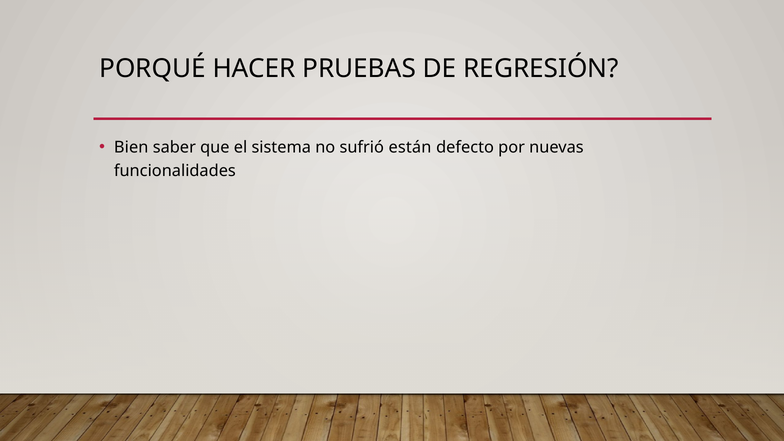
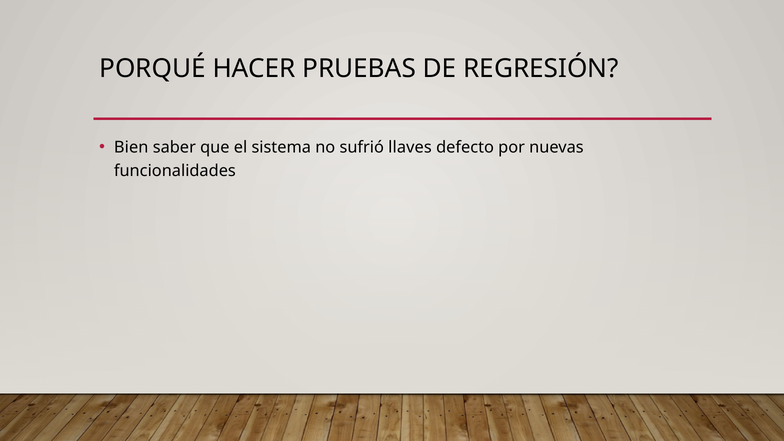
están: están -> llaves
